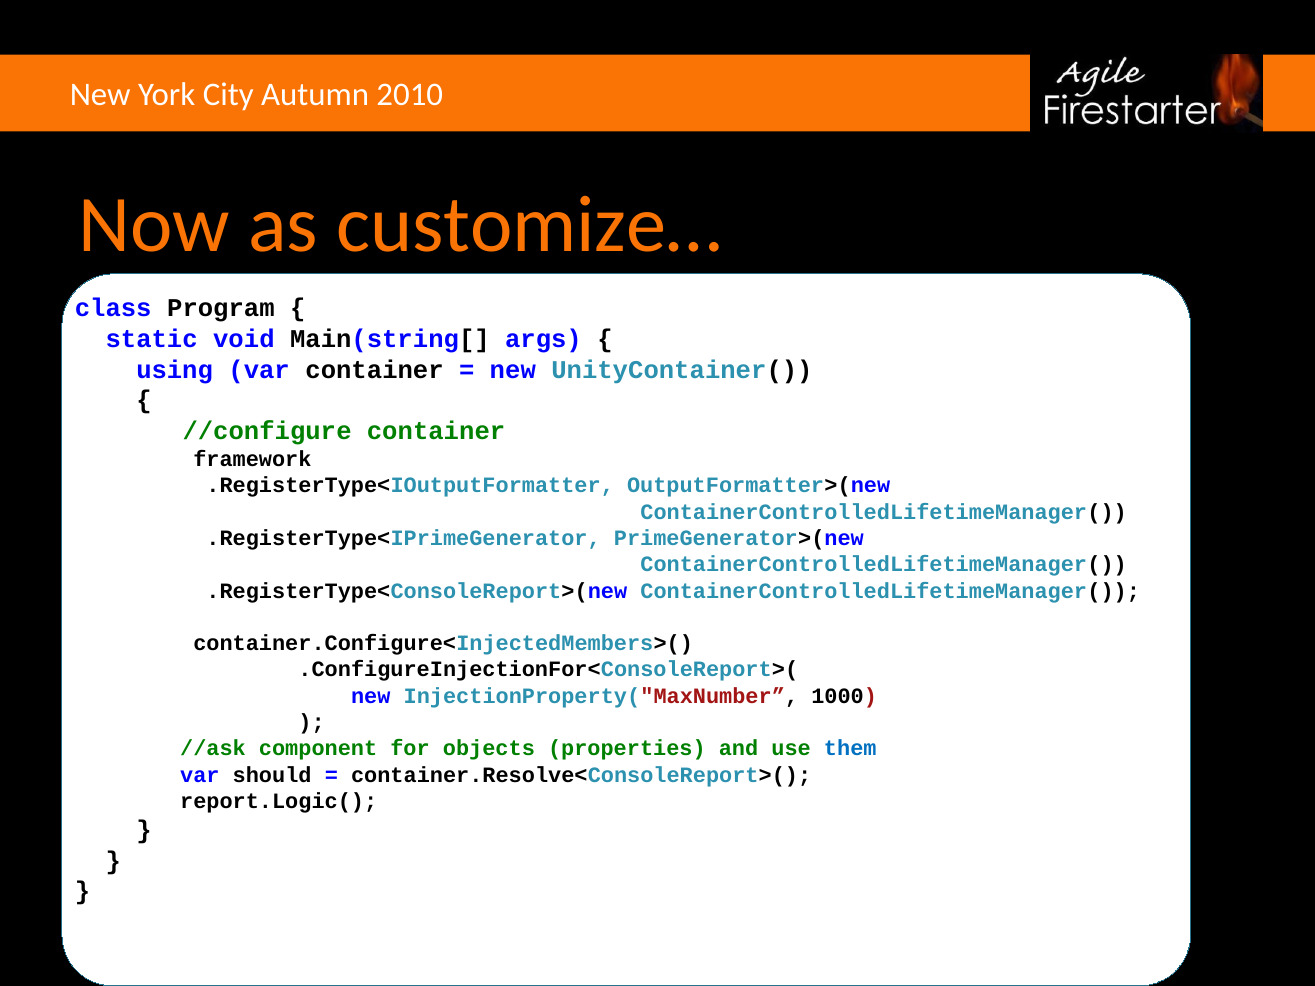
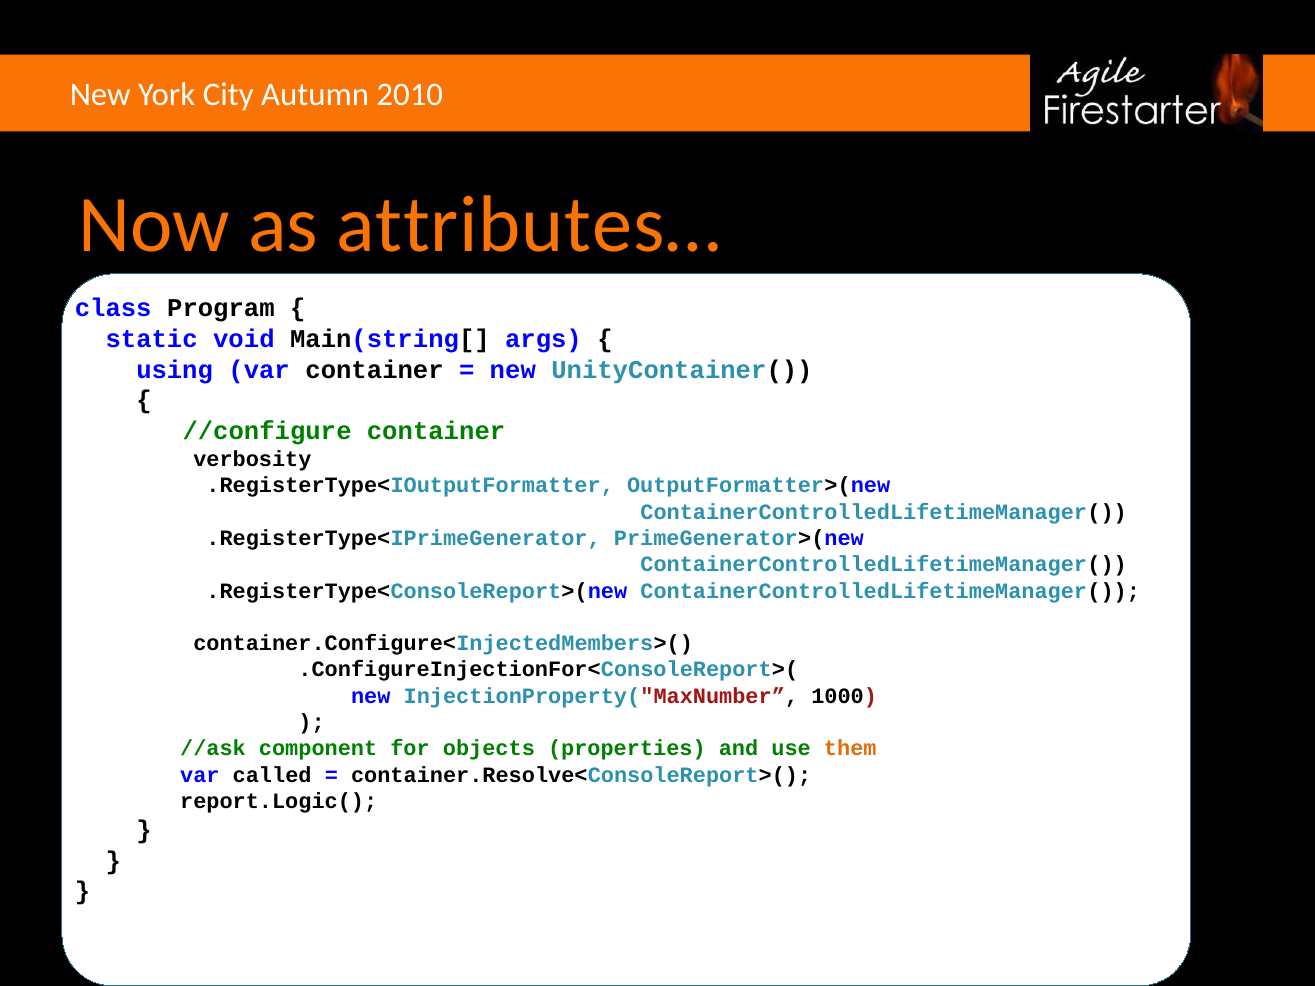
customize…: customize… -> attributes…
framework: framework -> verbosity
them colour: blue -> orange
should: should -> called
